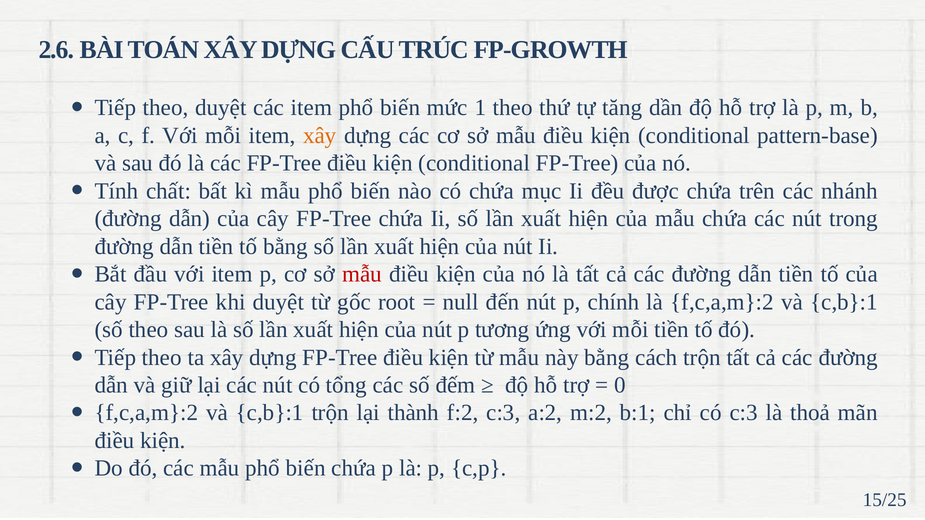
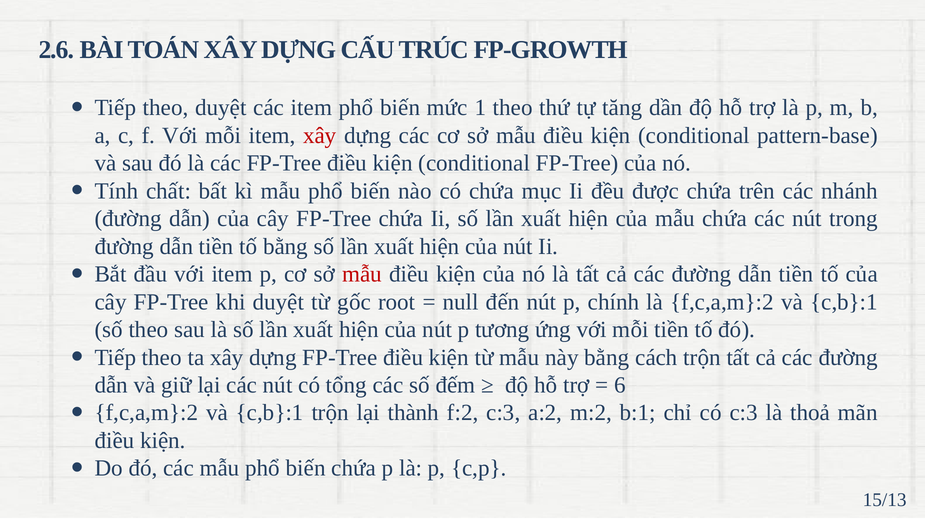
xây at (320, 136) colour: orange -> red
0: 0 -> 6
15/25: 15/25 -> 15/13
